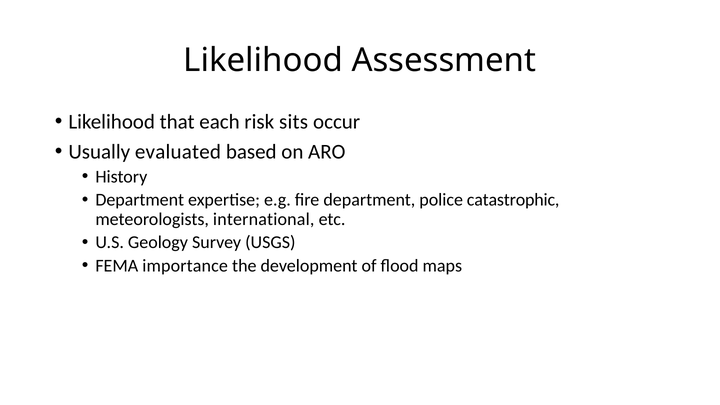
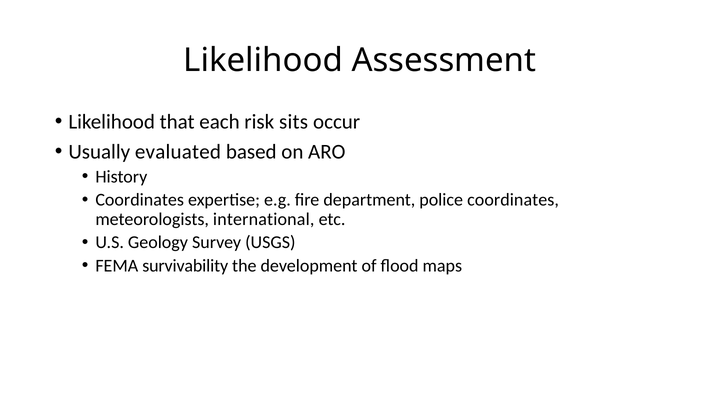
Department at (140, 200): Department -> Coordinates
police catastrophic: catastrophic -> coordinates
importance: importance -> survivability
